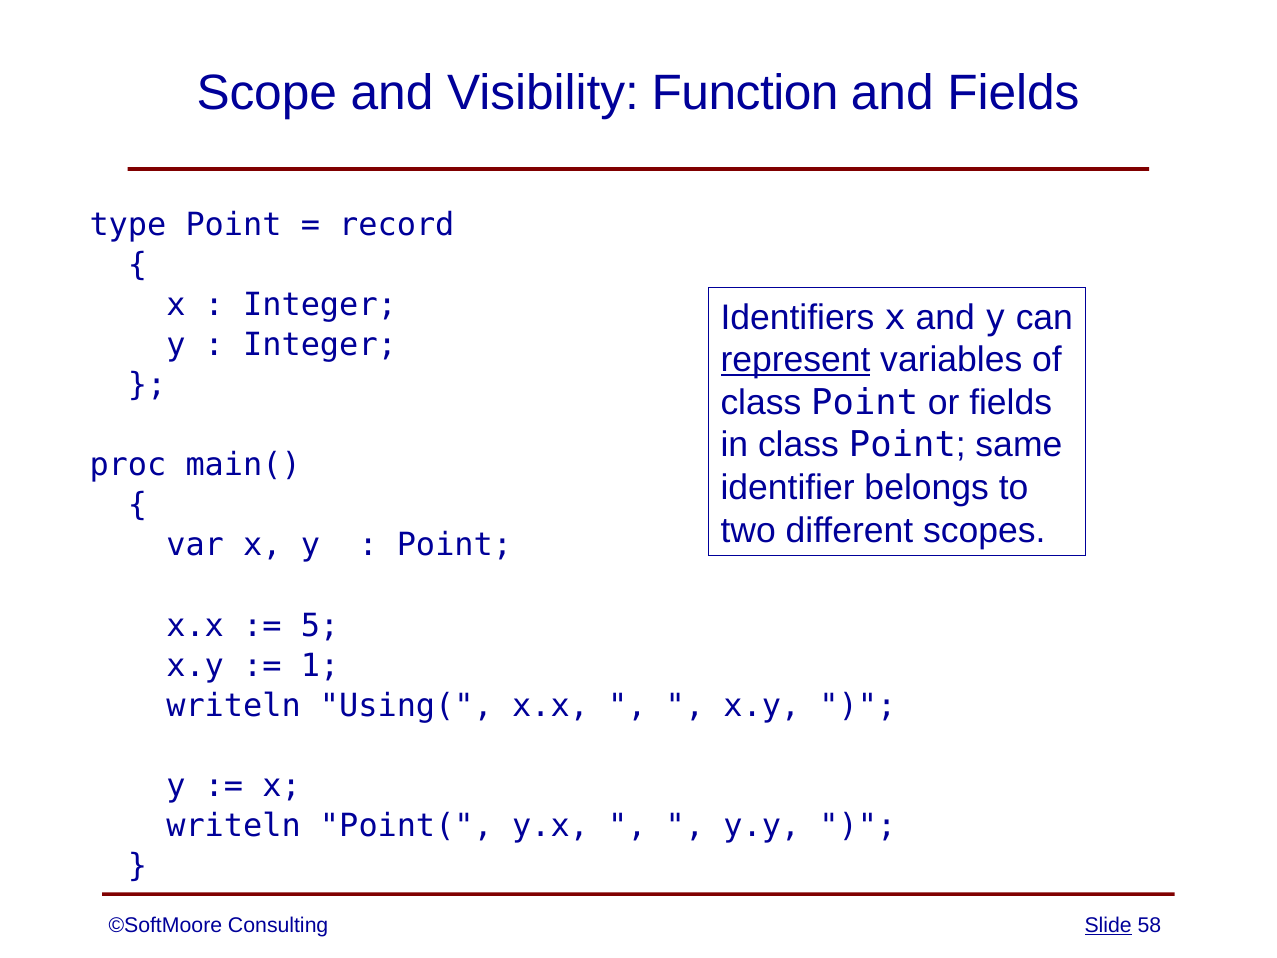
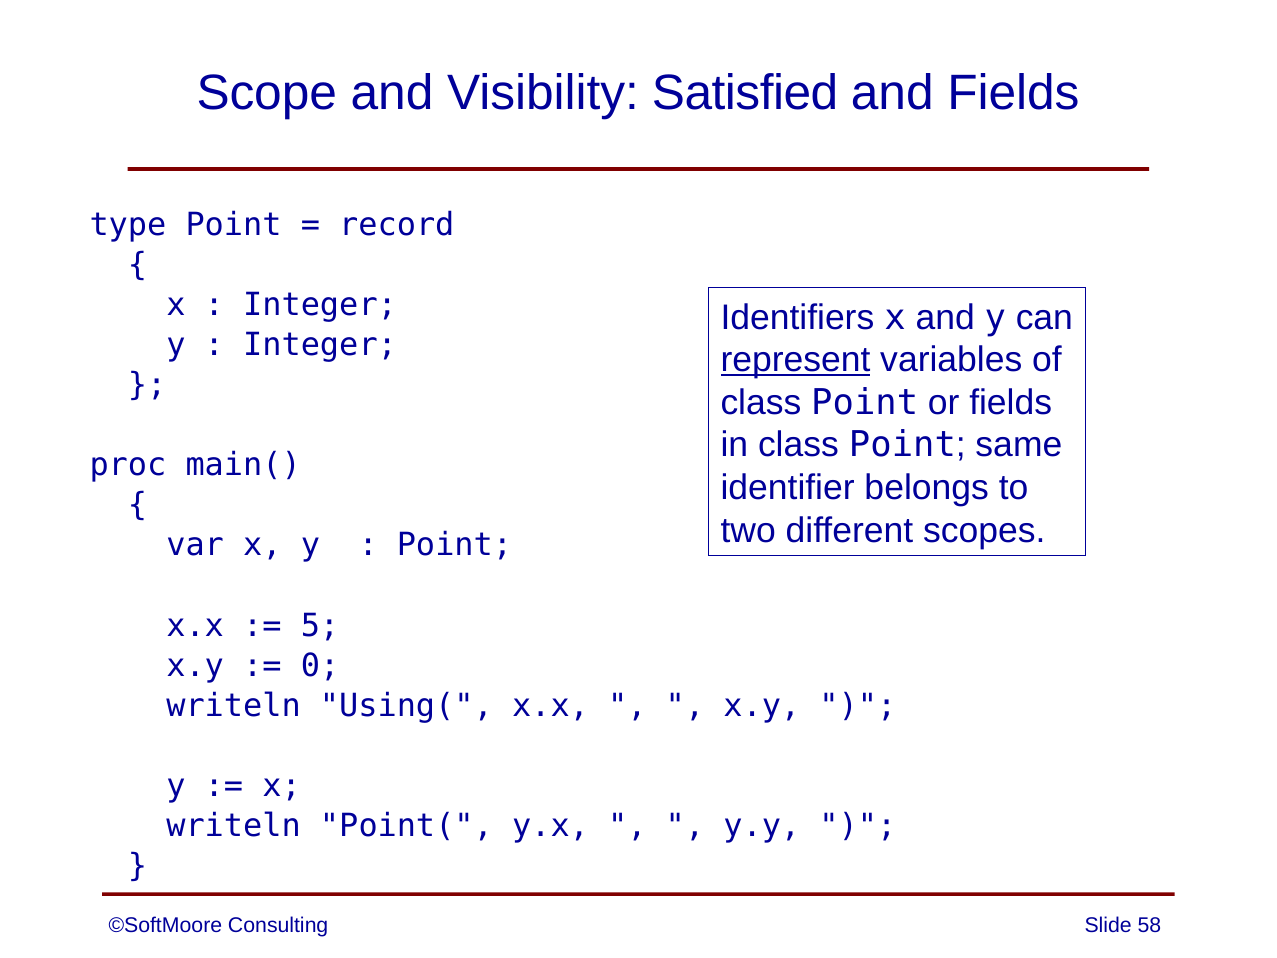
Function: Function -> Satisfied
1: 1 -> 0
Slide underline: present -> none
